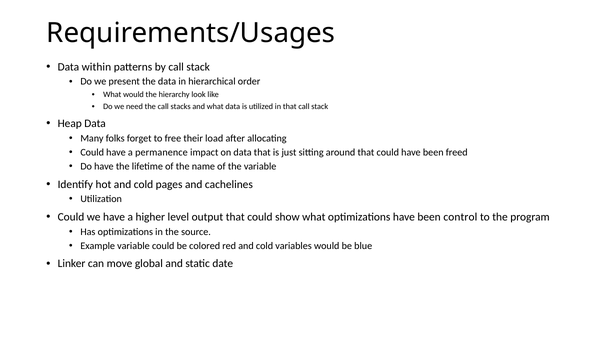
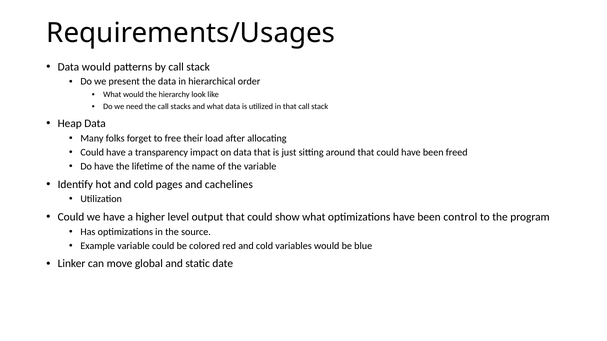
Data within: within -> would
permanence: permanence -> transparency
